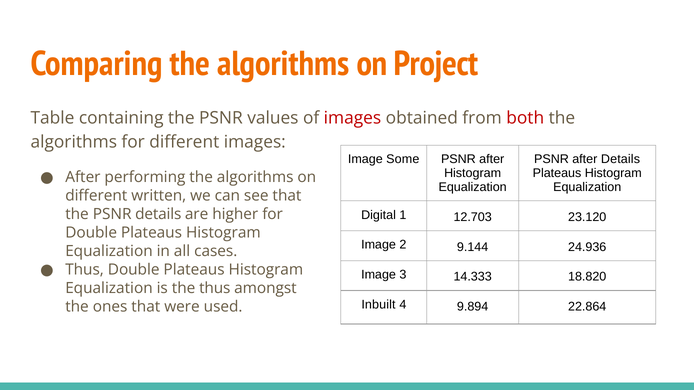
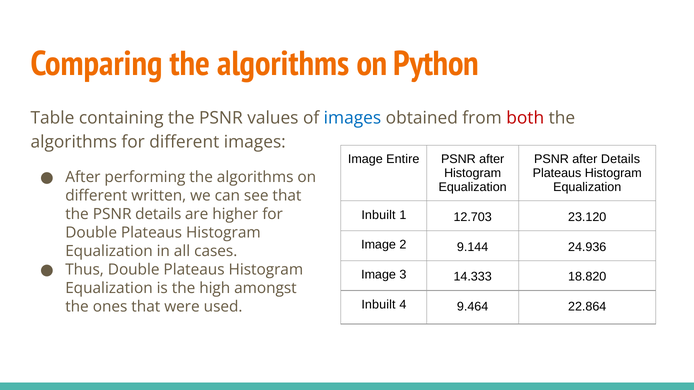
Project: Project -> Python
images at (352, 118) colour: red -> blue
Some: Some -> Entire
Digital at (379, 215): Digital -> Inbuilt
the thus: thus -> high
9.894: 9.894 -> 9.464
